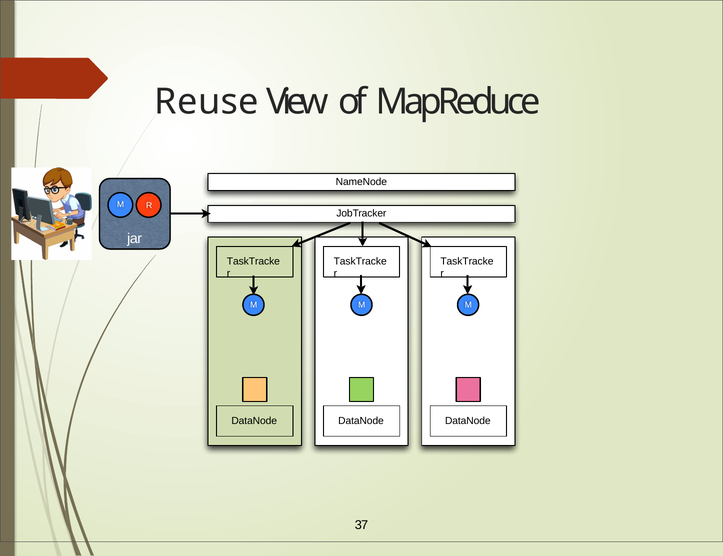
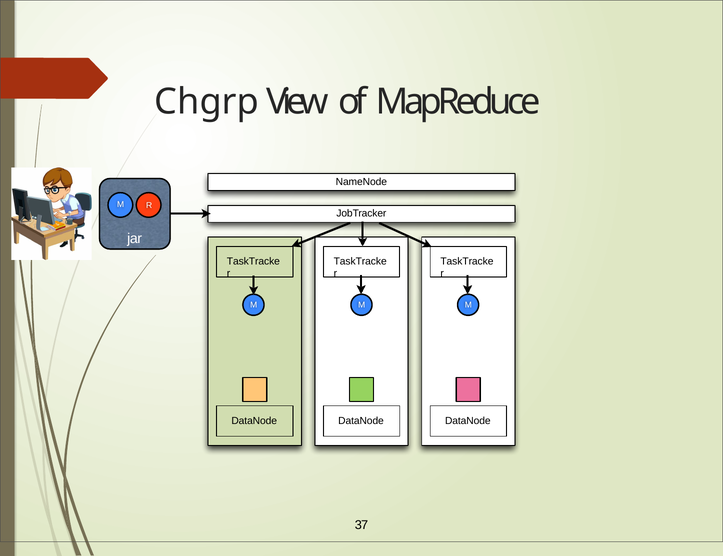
Reuse: Reuse -> Chgrp
